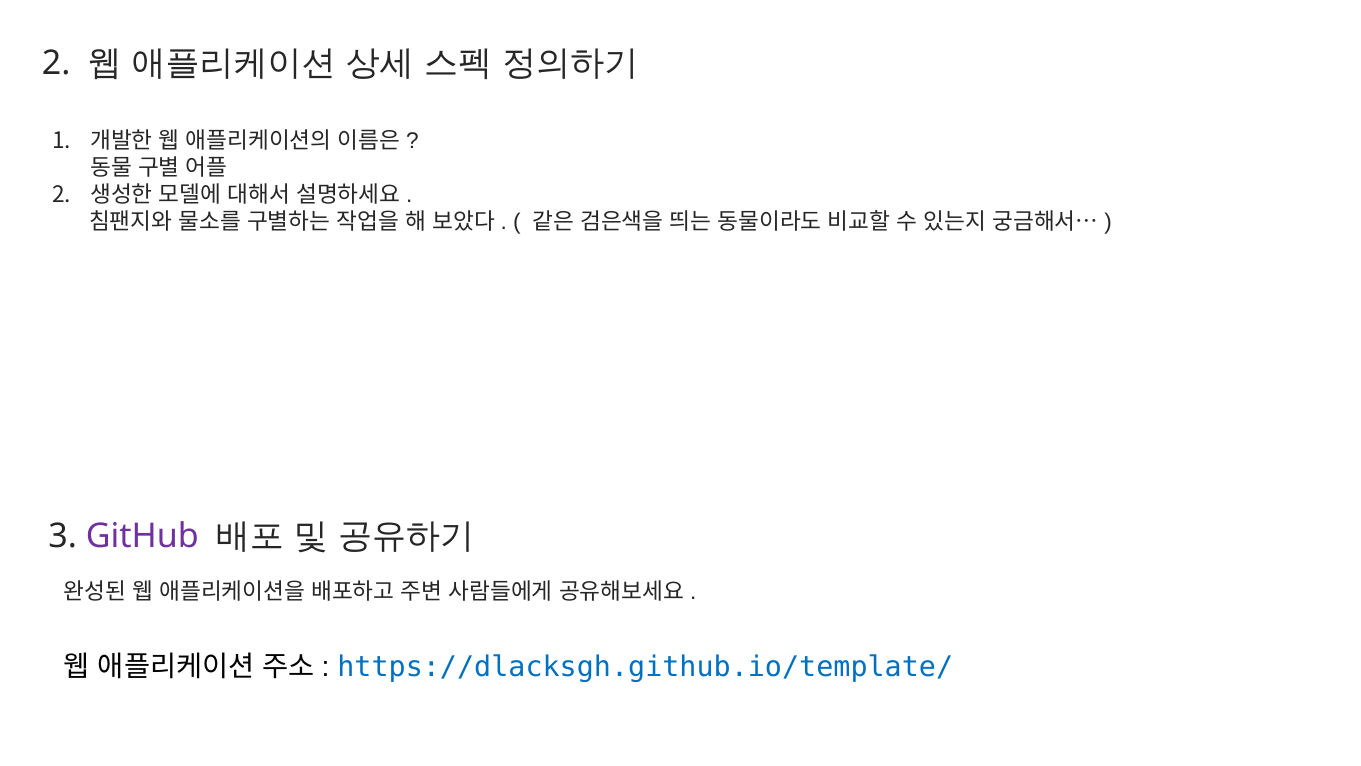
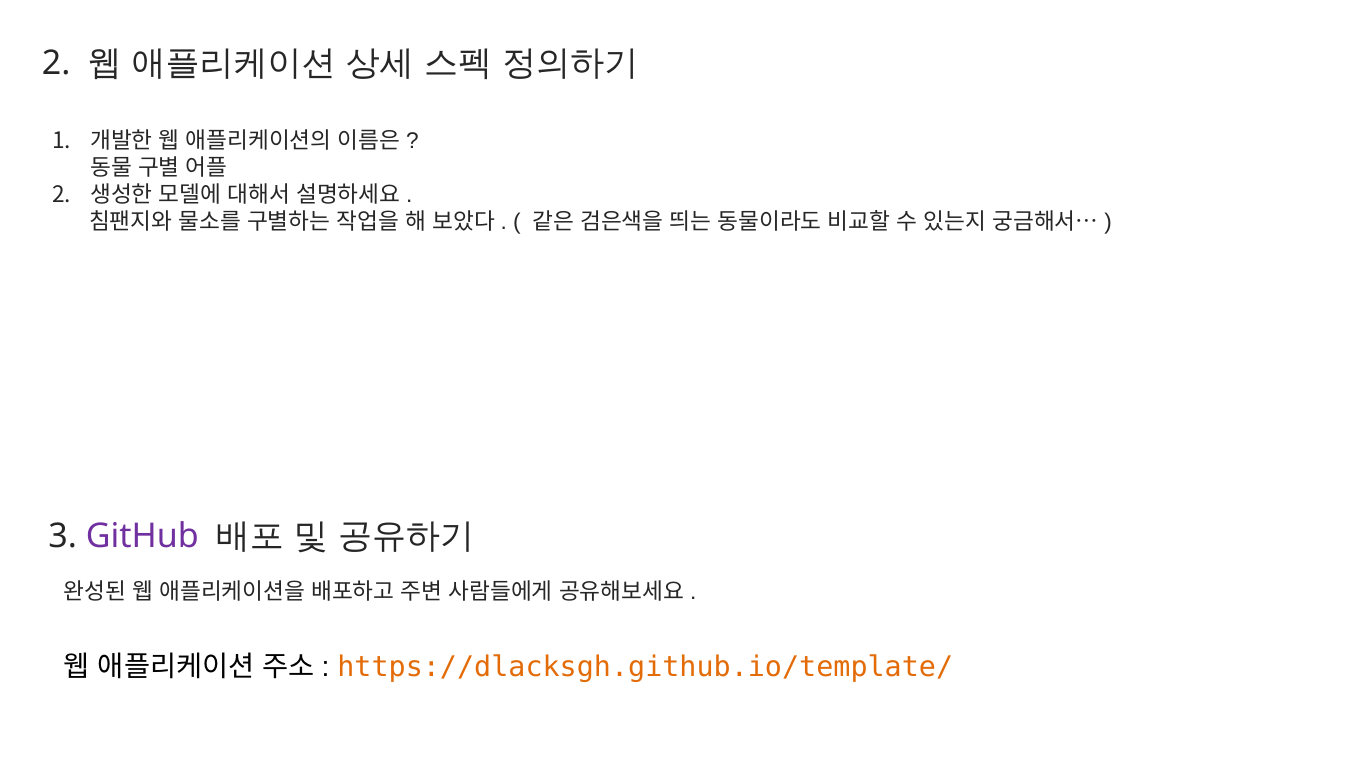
https://dlacksgh.github.io/template/ colour: blue -> orange
